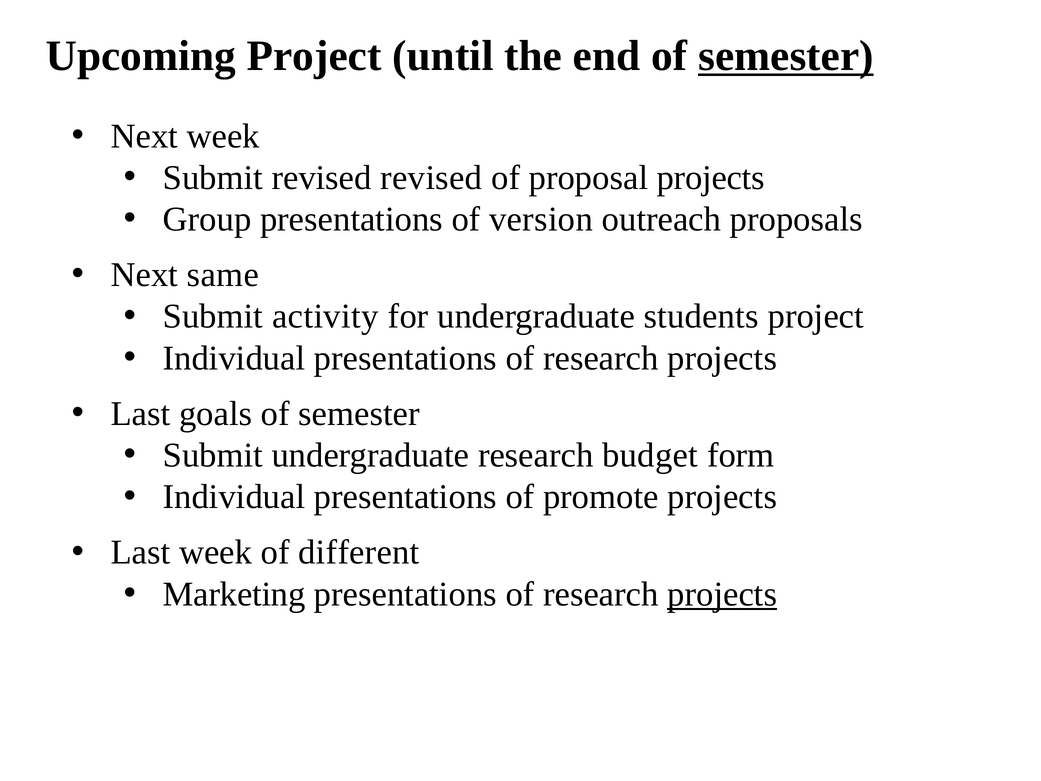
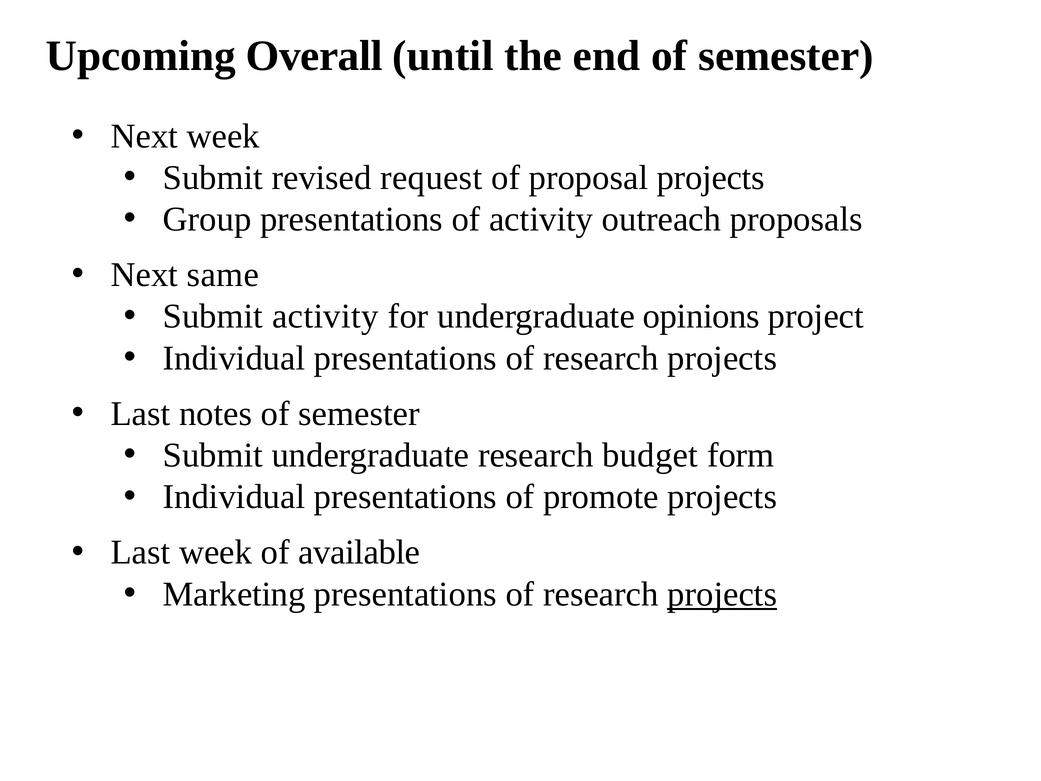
Upcoming Project: Project -> Overall
semester at (786, 56) underline: present -> none
revised revised: revised -> request
of version: version -> activity
students: students -> opinions
goals: goals -> notes
different: different -> available
